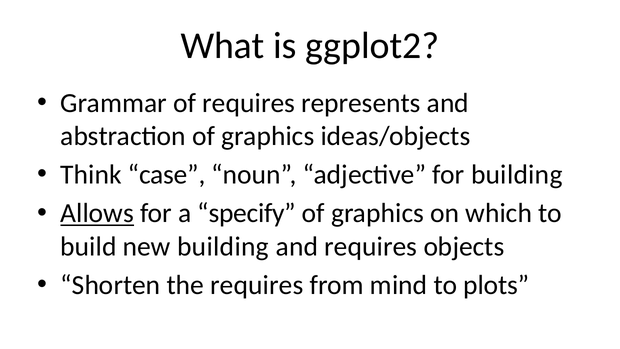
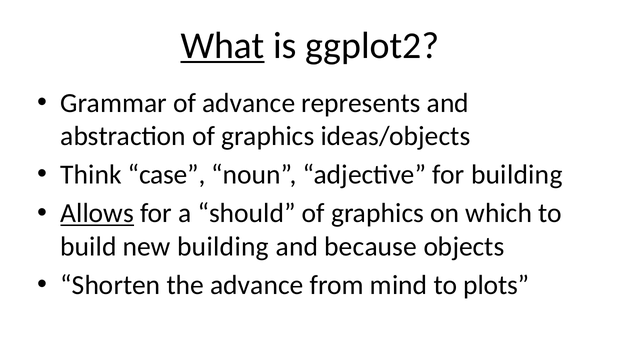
What underline: none -> present
of requires: requires -> advance
specify: specify -> should
and requires: requires -> because
the requires: requires -> advance
